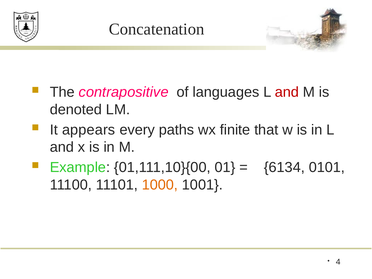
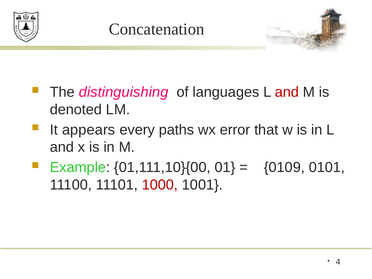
contrapositive: contrapositive -> distinguishing
finite: finite -> error
6134: 6134 -> 0109
1000 colour: orange -> red
